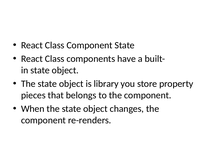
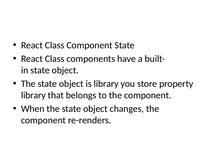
pieces at (33, 95): pieces -> library
